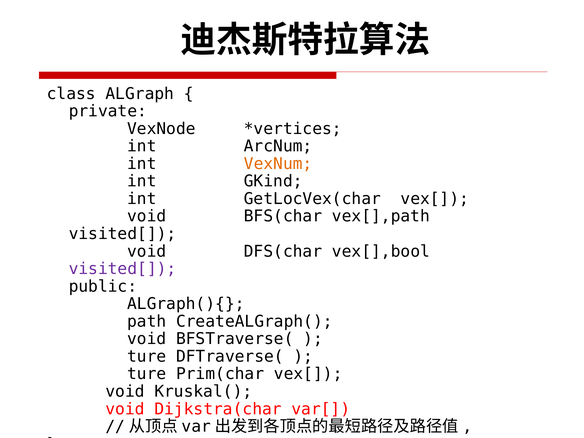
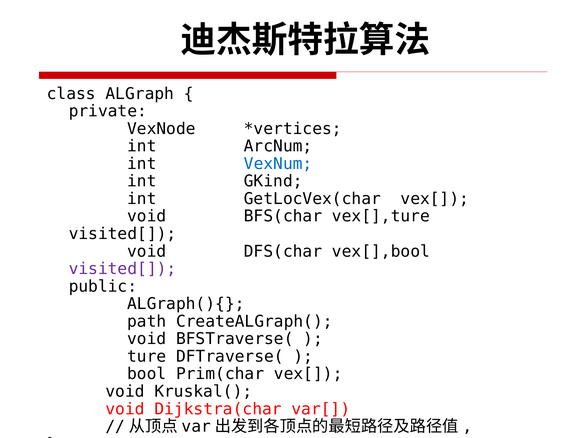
VexNum colour: orange -> blue
vex[],path: vex[],path -> vex[],ture
ture at (147, 374): ture -> bool
